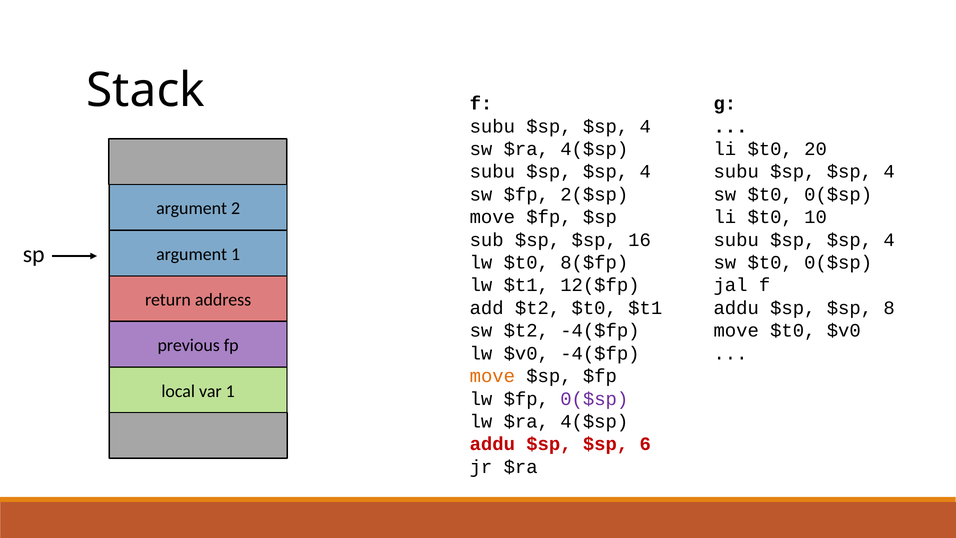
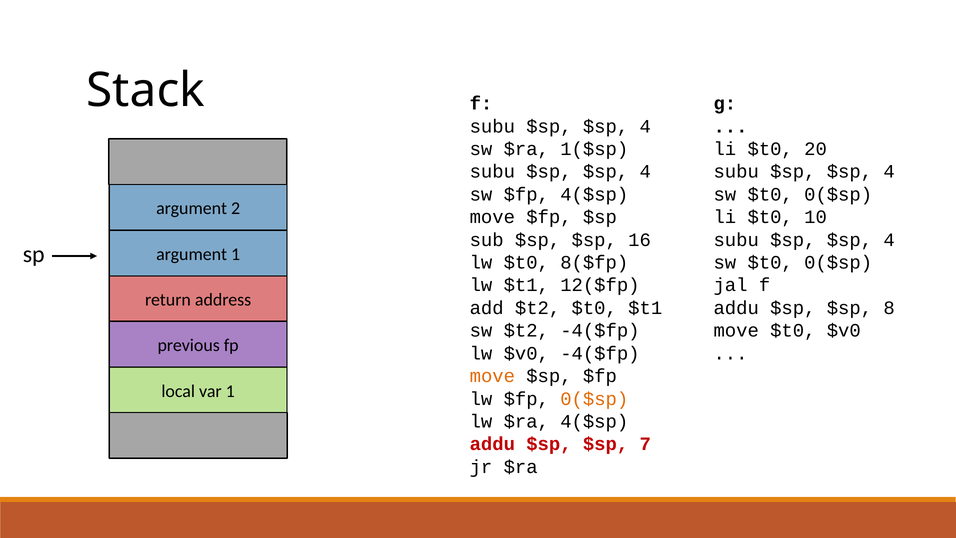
sw $ra 4($sp: 4($sp -> 1($sp
$fp 2($sp: 2($sp -> 4($sp
0($sp at (594, 399) colour: purple -> orange
6: 6 -> 7
